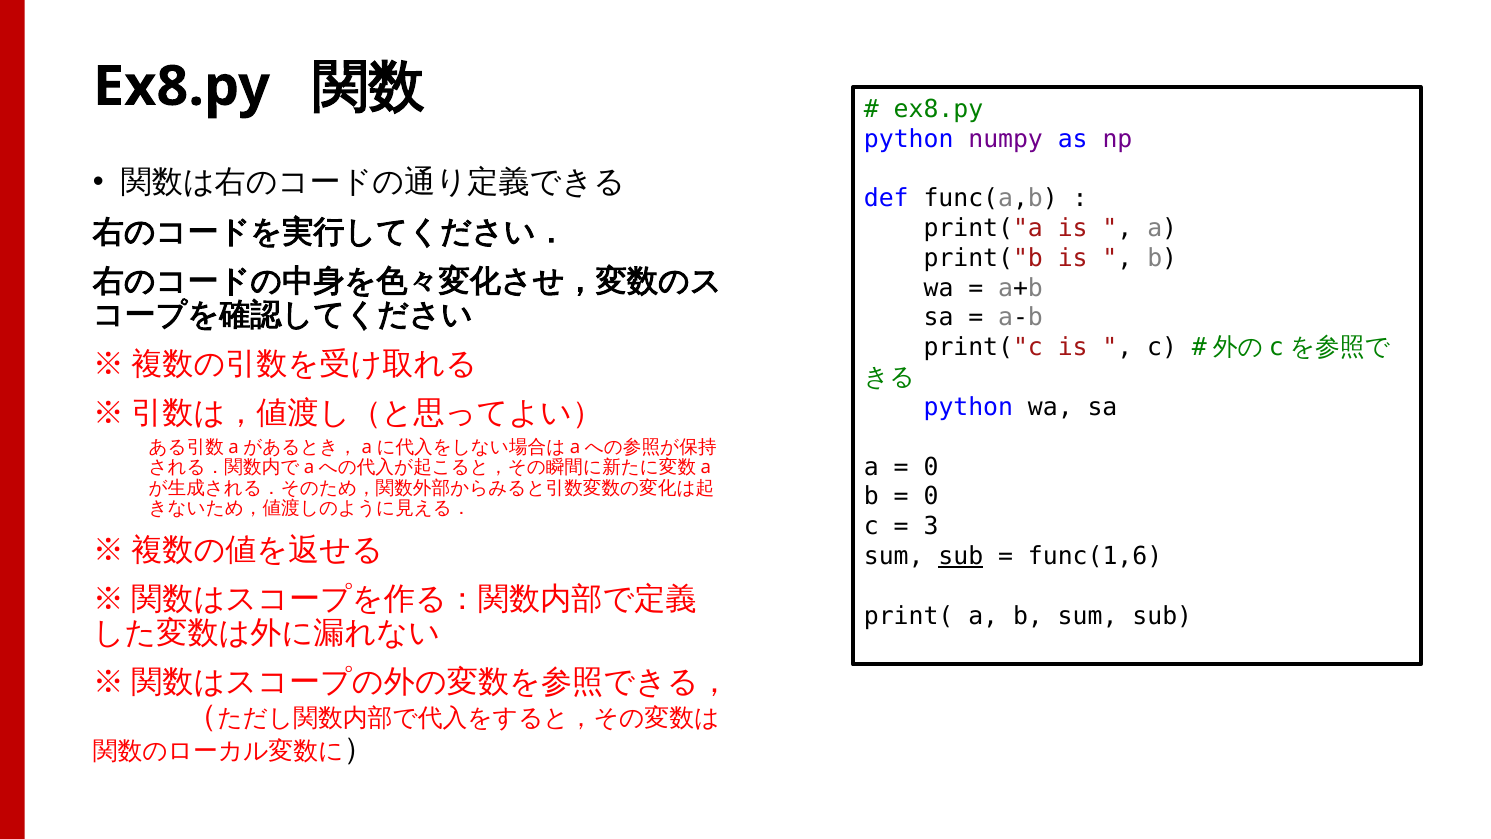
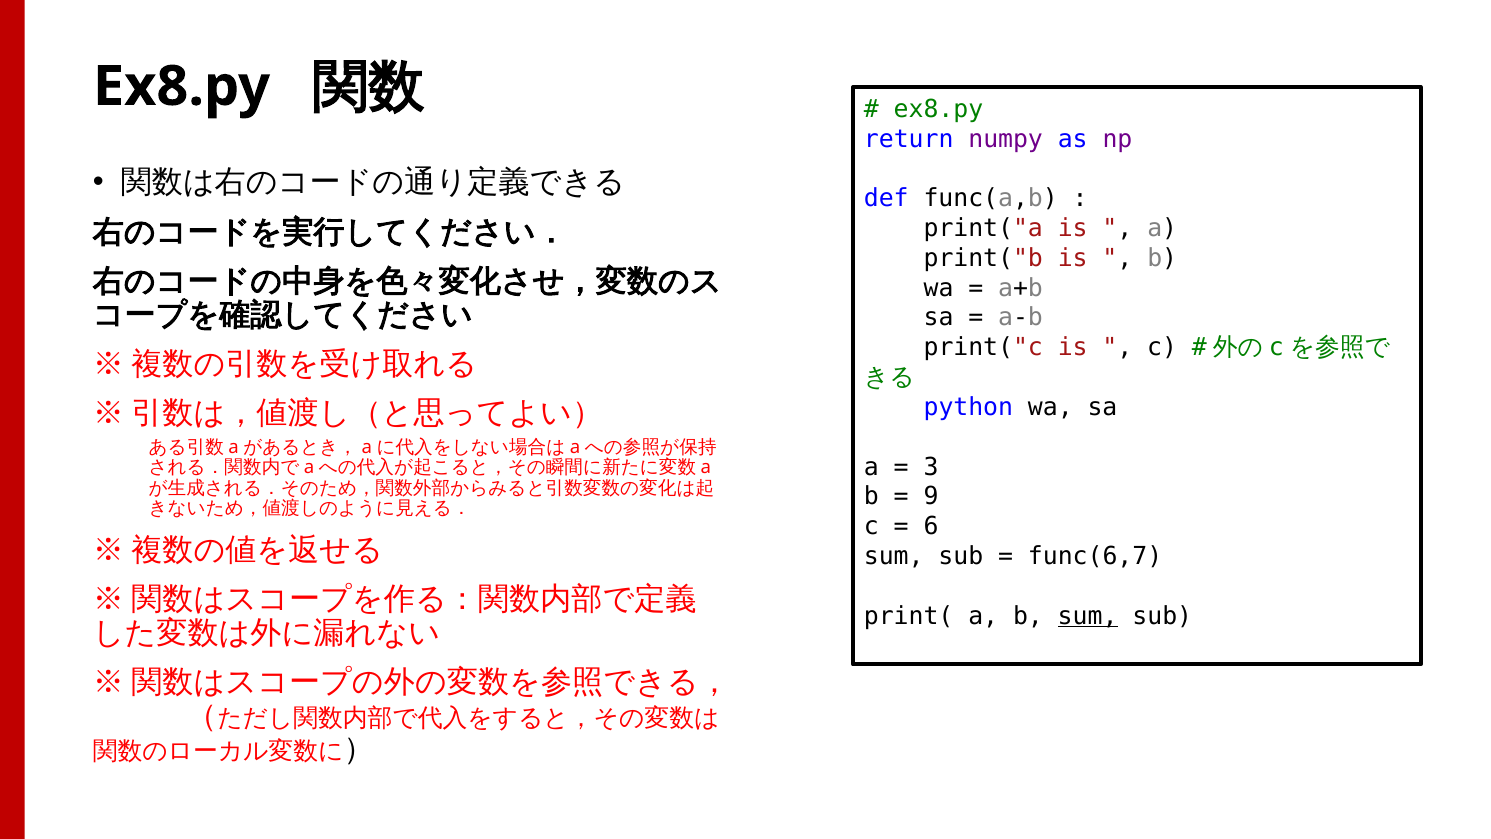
python at (909, 139): python -> return
0 at (931, 467): 0 -> 3
0 at (931, 497): 0 -> 9
3: 3 -> 6
sub at (961, 556) underline: present -> none
func(1,6: func(1,6 -> func(6,7
sum at (1088, 616) underline: none -> present
